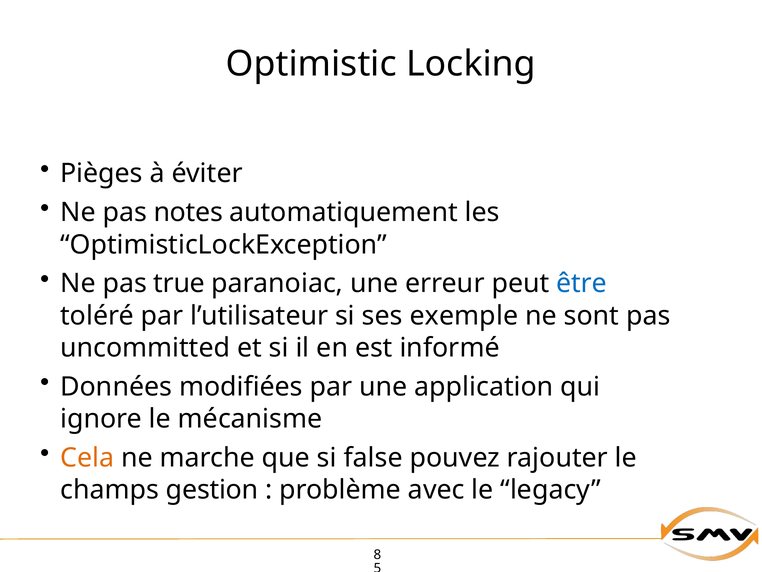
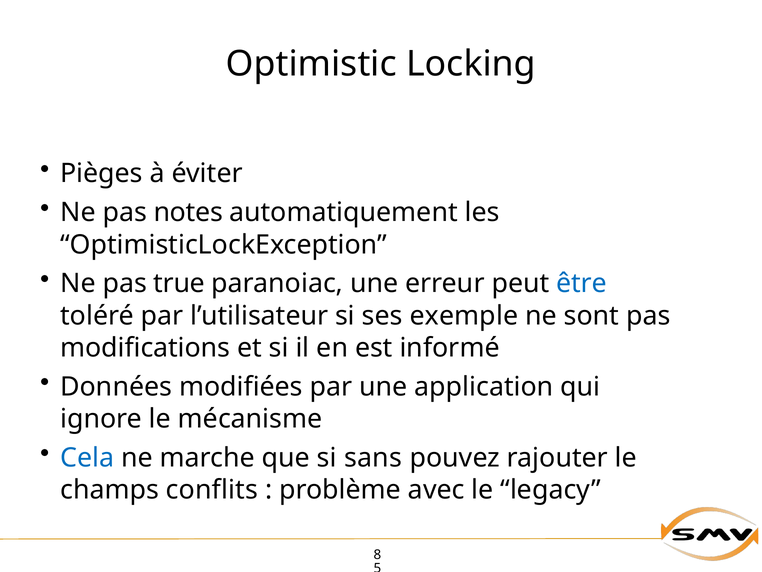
uncommitted: uncommitted -> modifications
Cela colour: orange -> blue
false: false -> sans
gestion: gestion -> conflits
